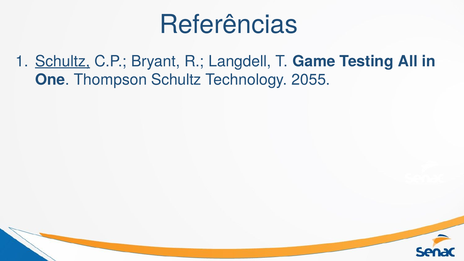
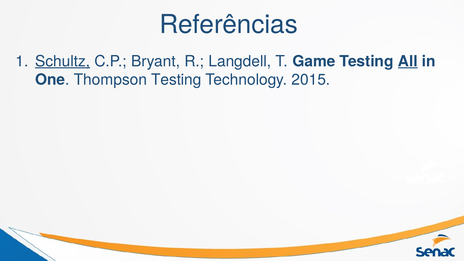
All underline: none -> present
Thompson Schultz: Schultz -> Testing
2055: 2055 -> 2015
